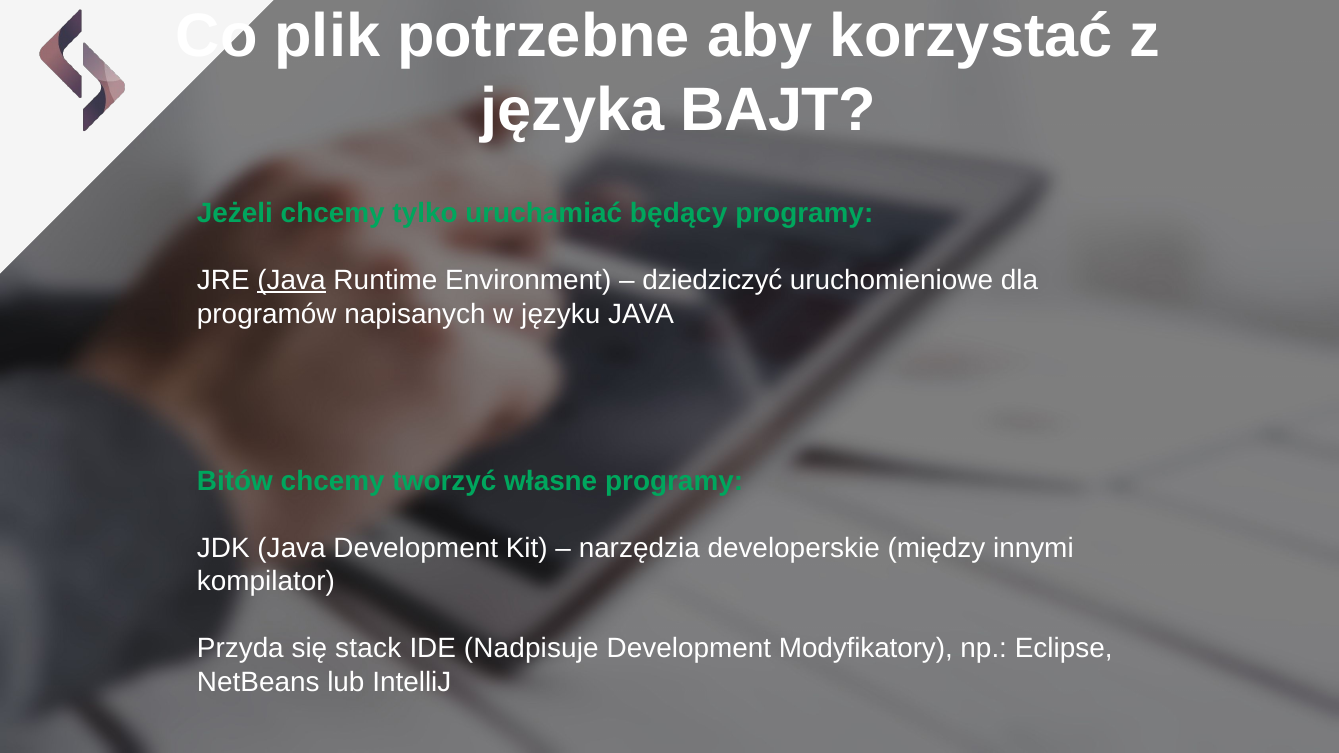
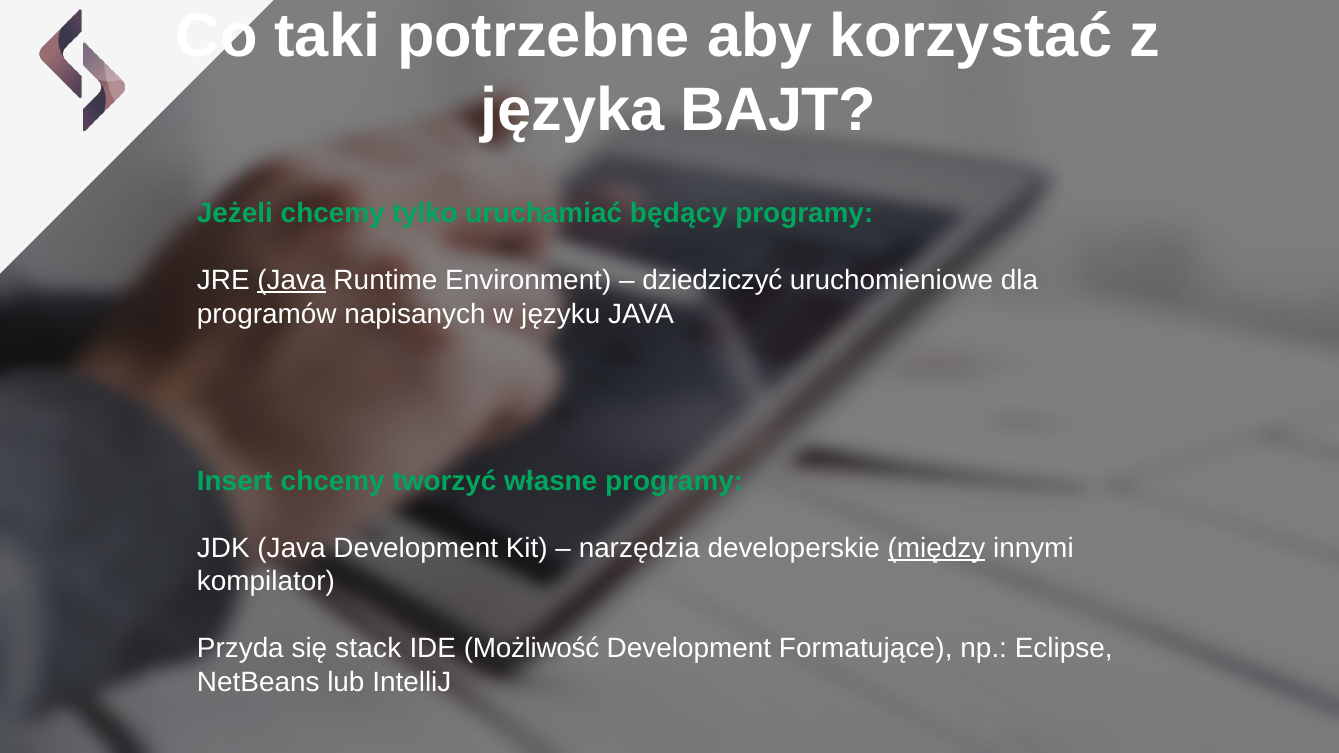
plik: plik -> taki
Bitów: Bitów -> Insert
między underline: none -> present
Nadpisuje: Nadpisuje -> Możliwość
Modyfikatory: Modyfikatory -> Formatujące
